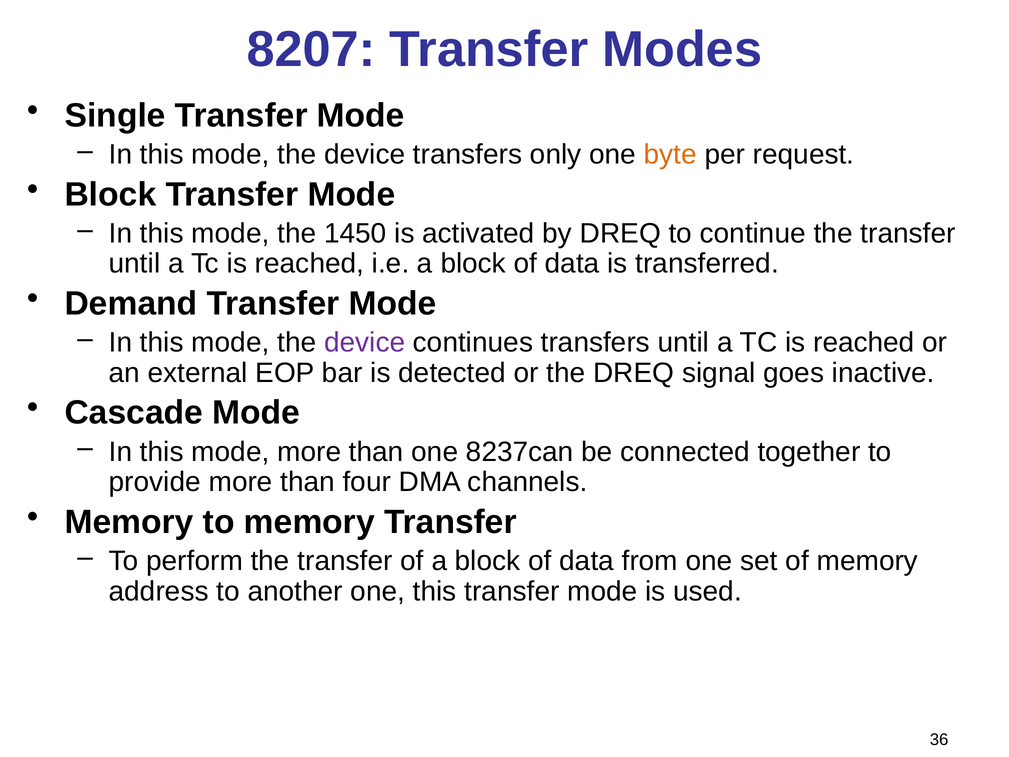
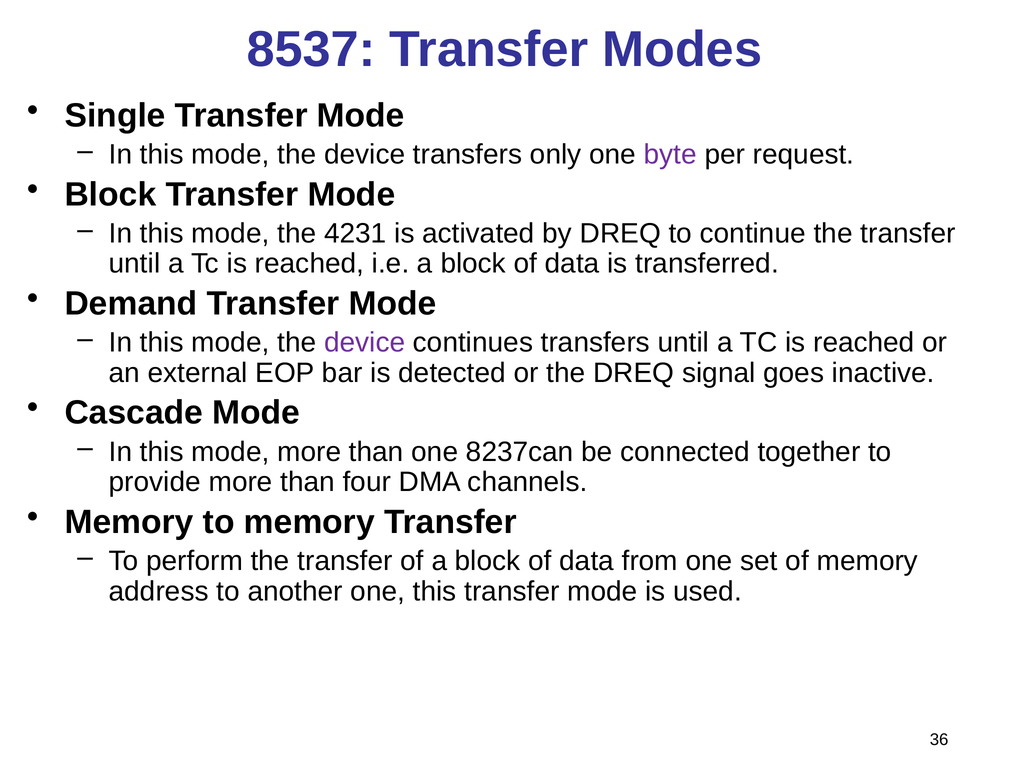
8207: 8207 -> 8537
byte colour: orange -> purple
1450: 1450 -> 4231
